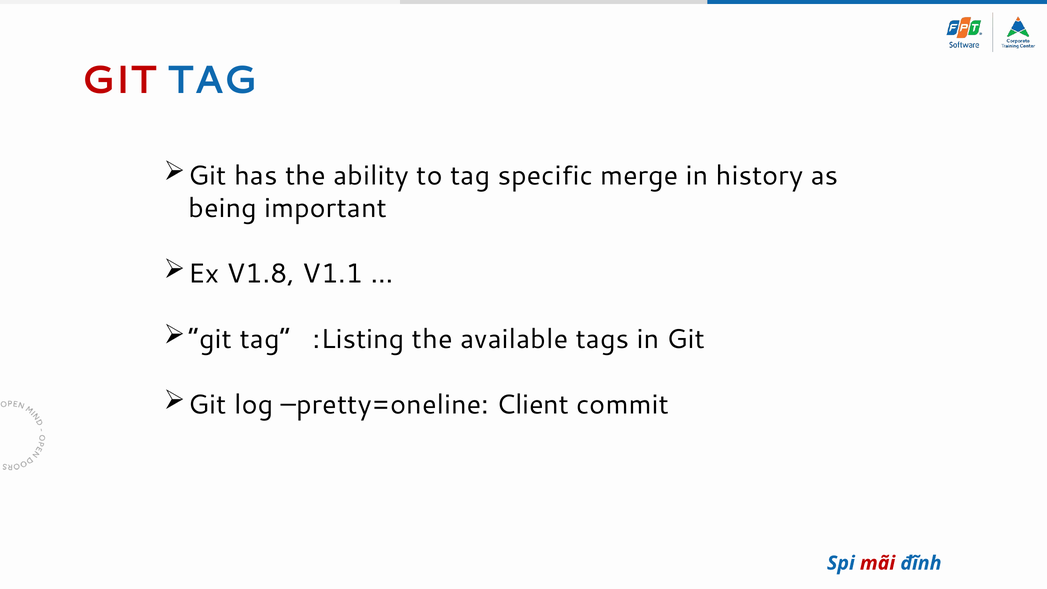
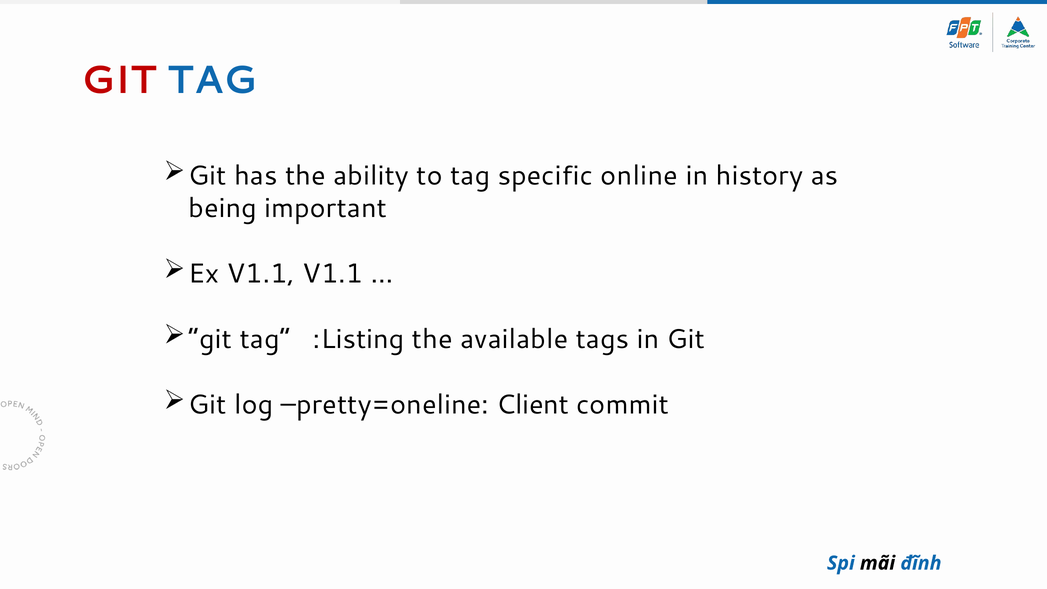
merge: merge -> online
Ex V1.8: V1.8 -> V1.1
mãi colour: red -> black
